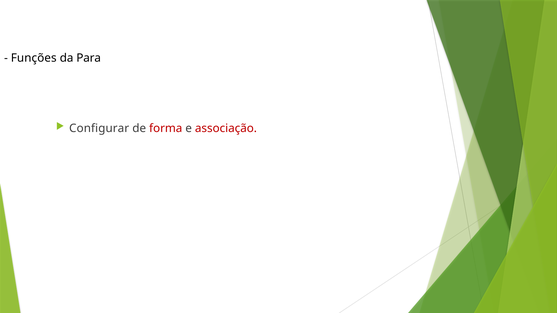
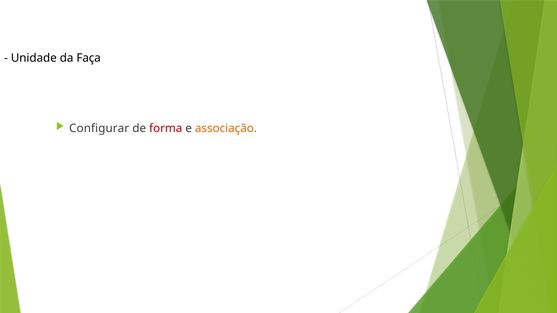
Funções: Funções -> Unidade
Para: Para -> Faça
associação colour: red -> orange
